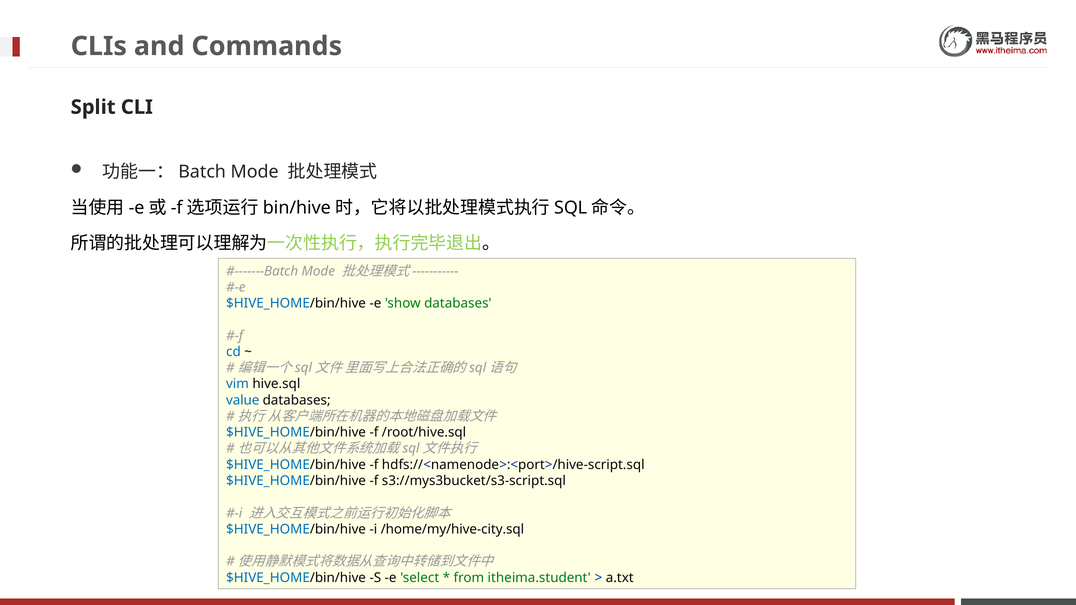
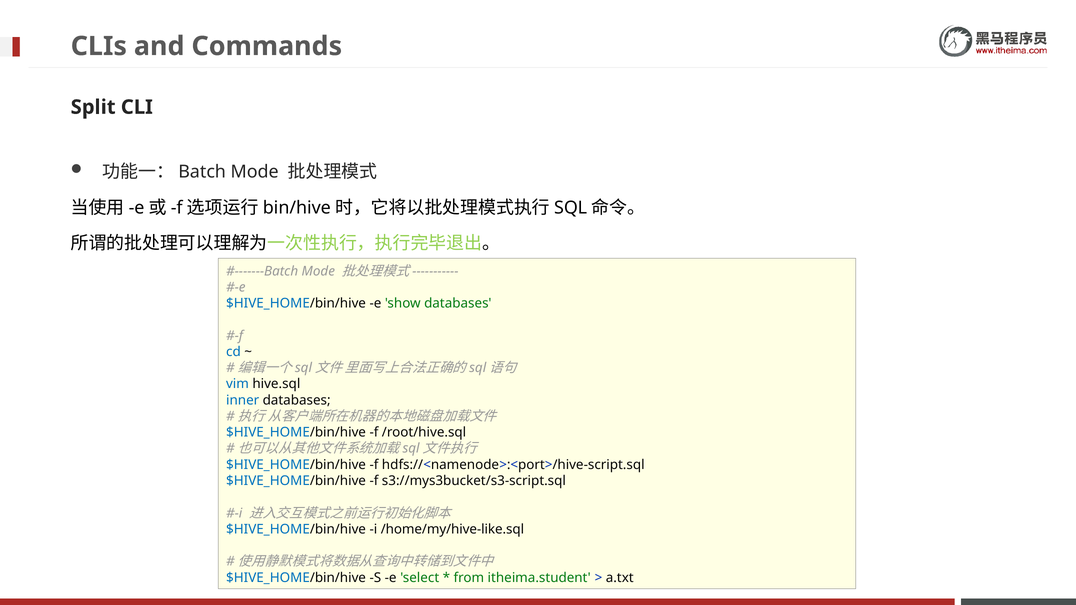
value: value -> inner
/home/my/hive-city.sql: /home/my/hive-city.sql -> /home/my/hive-like.sql
